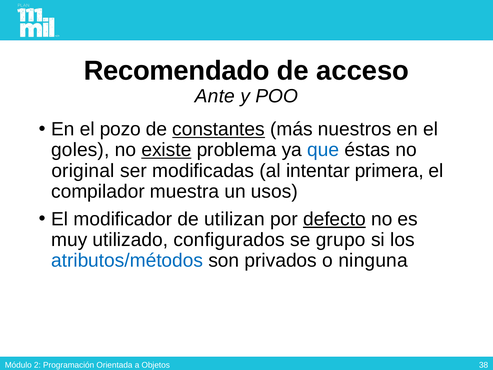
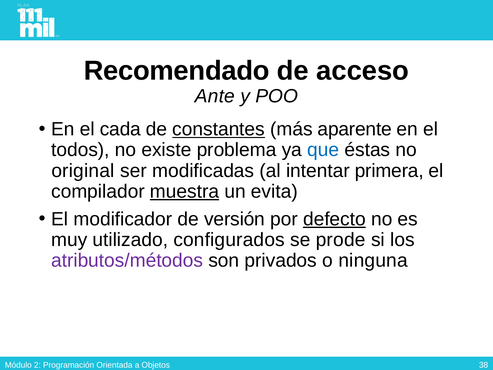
pozo: pozo -> cada
nuestros: nuestros -> aparente
goles: goles -> todos
existe underline: present -> none
muestra underline: none -> present
usos: usos -> evita
utilizan: utilizan -> versión
grupo: grupo -> prode
atributos/métodos colour: blue -> purple
